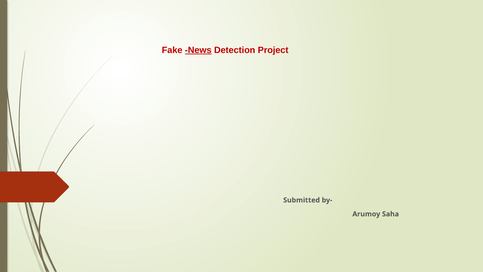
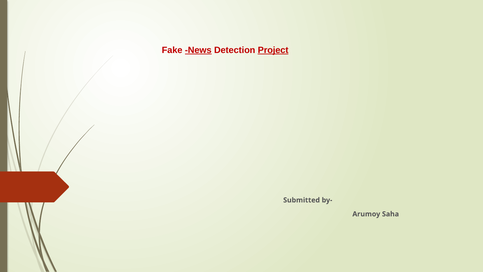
Project underline: none -> present
